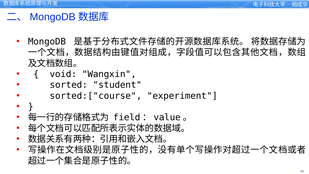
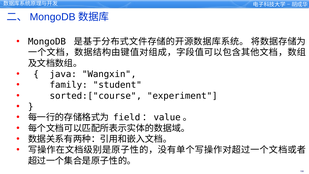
void: void -> java
sorted: sorted -> family
